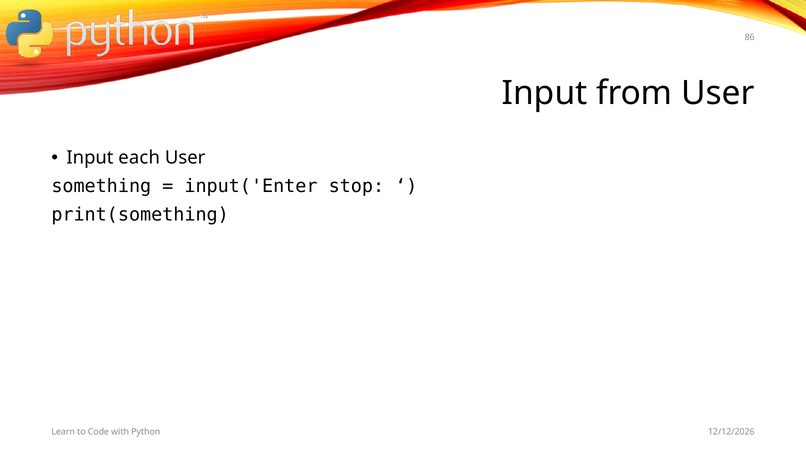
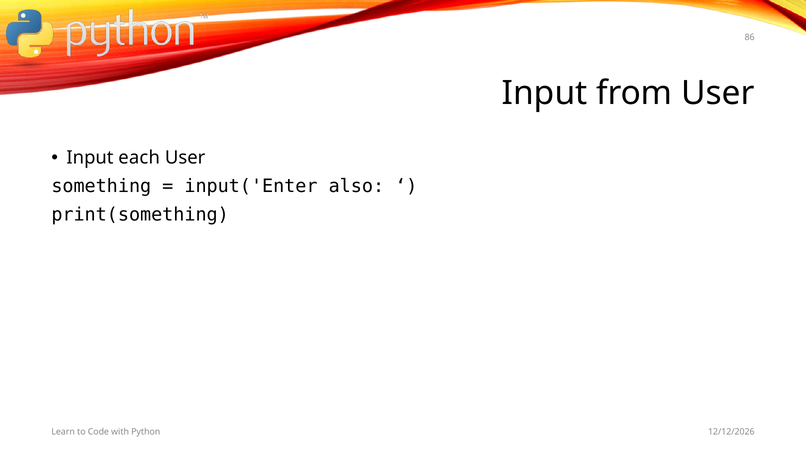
stop: stop -> also
